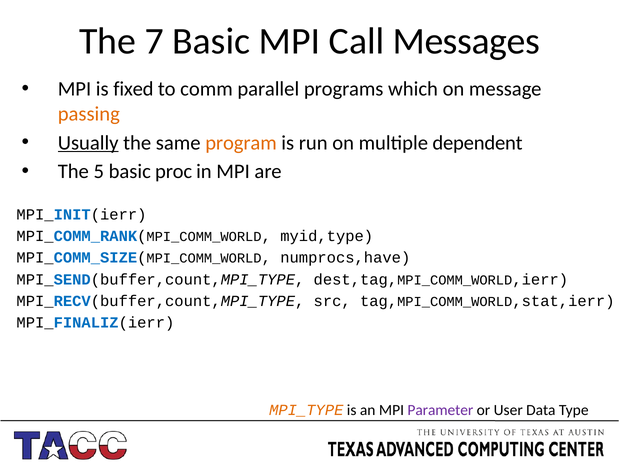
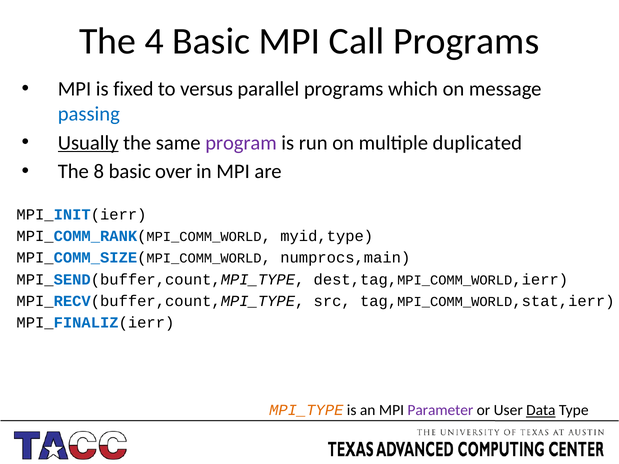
7: 7 -> 4
Call Messages: Messages -> Programs
comm: comm -> versus
passing colour: orange -> blue
program colour: orange -> purple
dependent: dependent -> duplicated
5: 5 -> 8
proc: proc -> over
numprocs,have: numprocs,have -> numprocs,main
Data underline: none -> present
